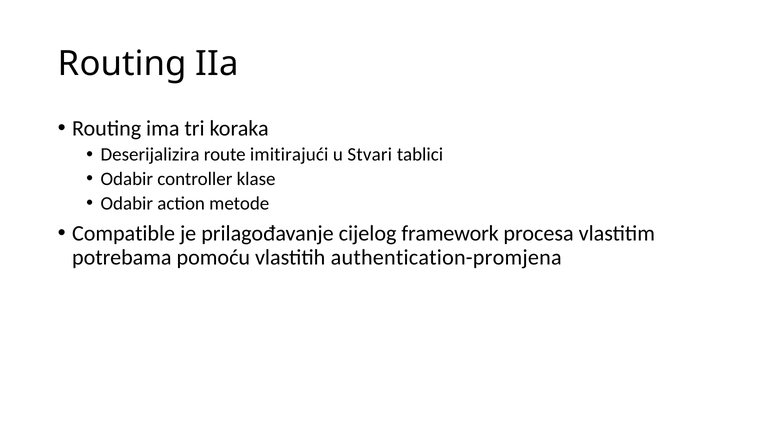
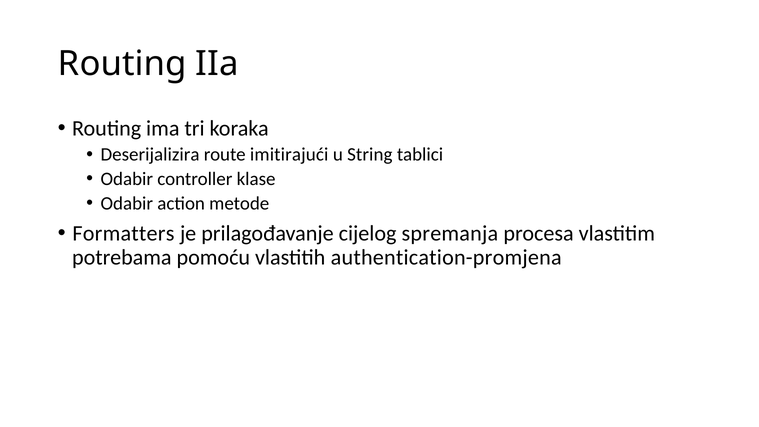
Stvari: Stvari -> String
Compatible: Compatible -> Formatters
framework: framework -> spremanja
